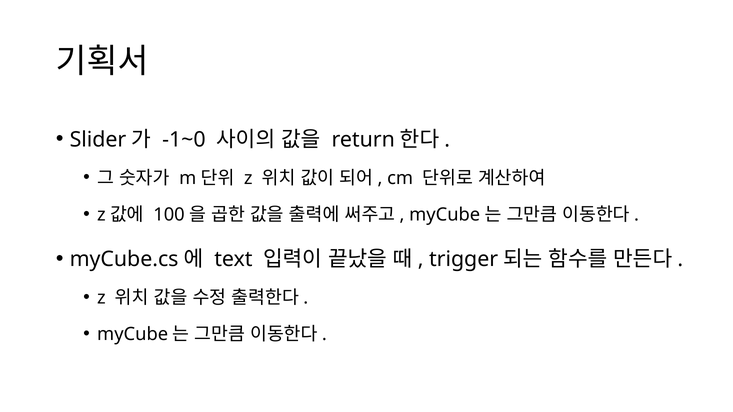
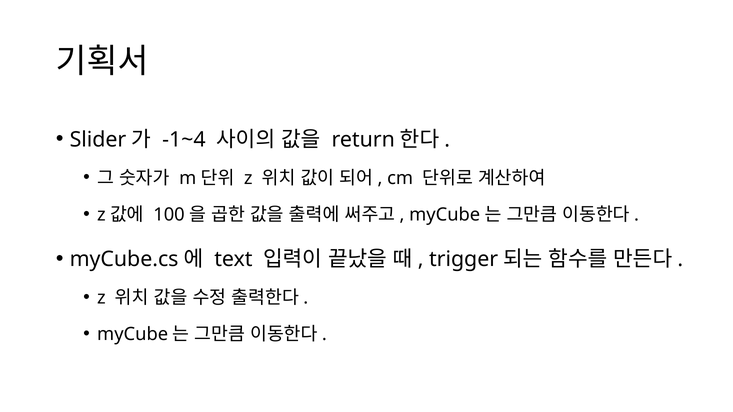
-1~0: -1~0 -> -1~4
